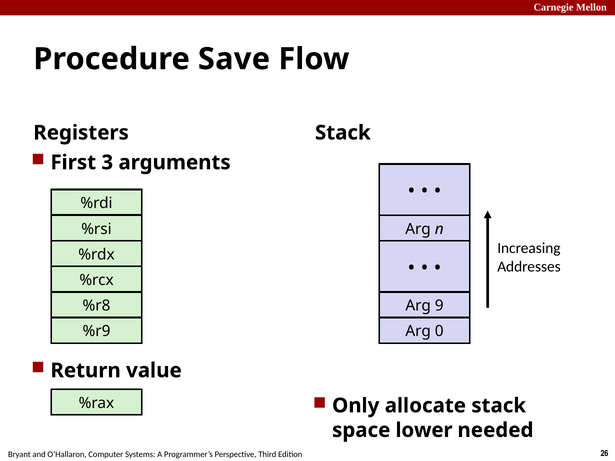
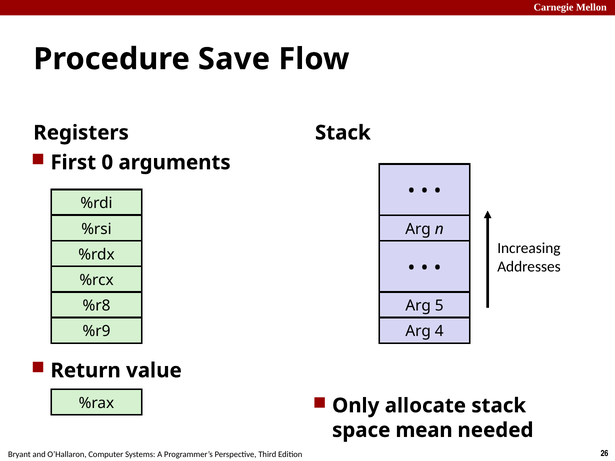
3: 3 -> 0
9: 9 -> 5
0: 0 -> 4
lower: lower -> mean
